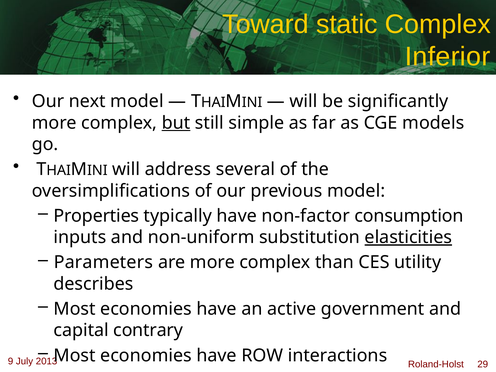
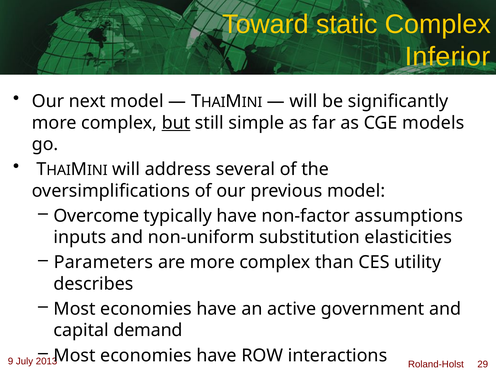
Properties: Properties -> Overcome
consumption: consumption -> assumptions
elasticities underline: present -> none
contrary: contrary -> demand
